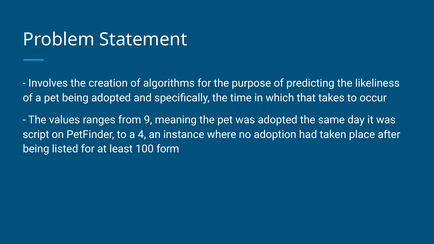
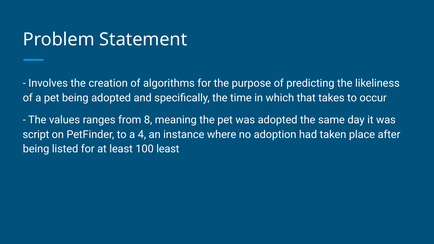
9: 9 -> 8
100 form: form -> least
